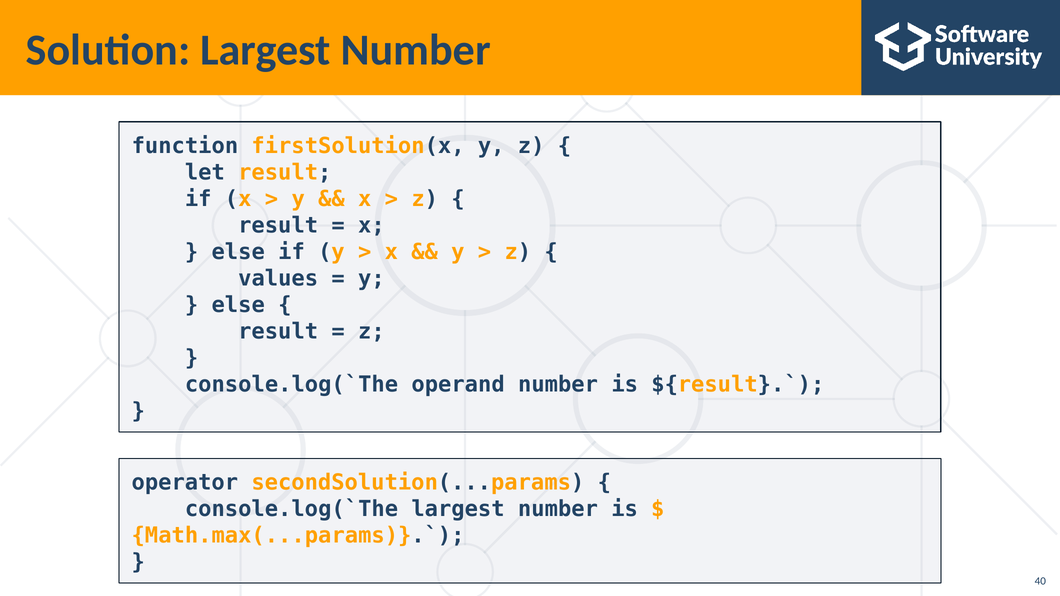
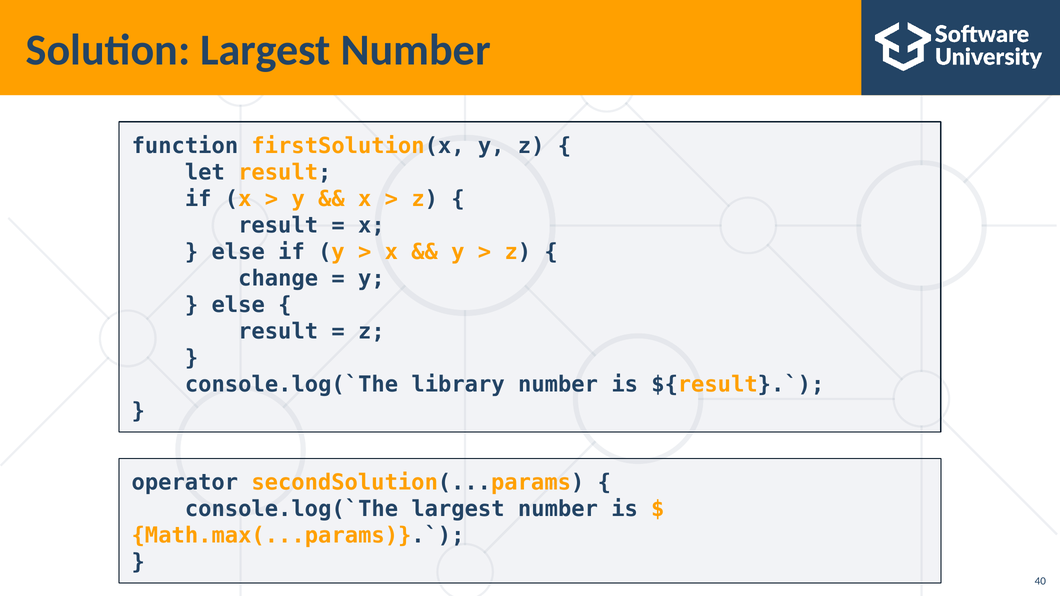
values: values -> change
operand: operand -> library
